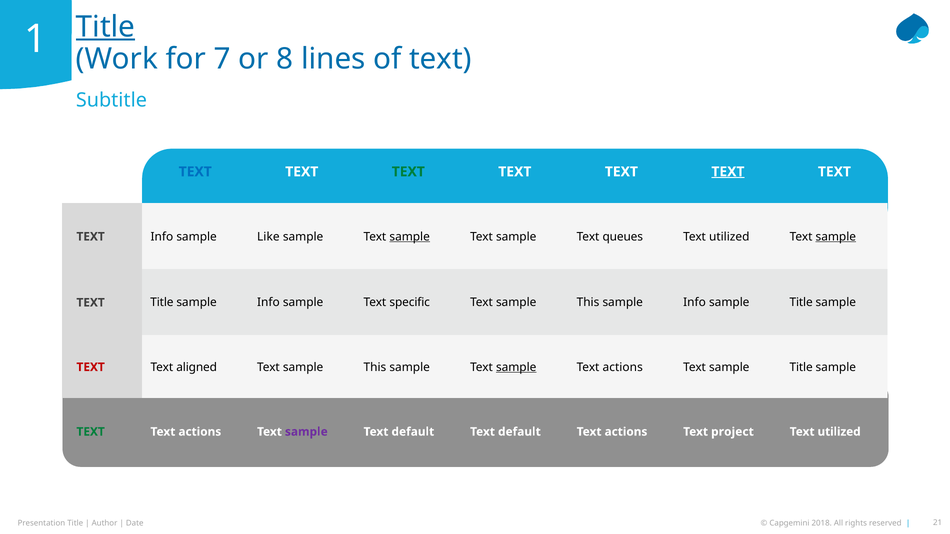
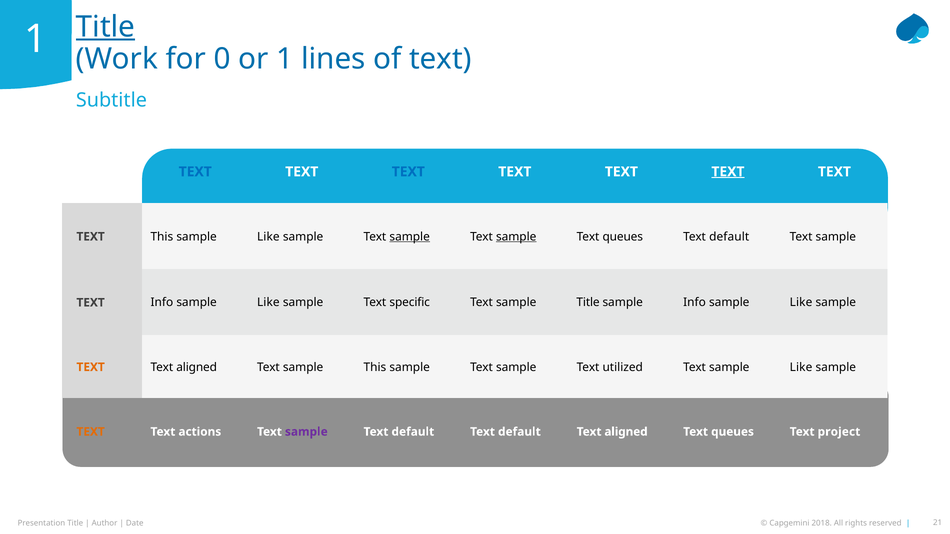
7: 7 -> 0
or 8: 8 -> 1
TEXT at (408, 172) colour: green -> blue
TEXT Info: Info -> This
sample at (516, 237) underline: none -> present
utilized at (729, 237): utilized -> default
sample at (836, 237) underline: present -> none
TEXT Title: Title -> Info
Info at (268, 303): Info -> Like
This at (588, 303): This -> Title
Title at (801, 303): Title -> Like
TEXT at (91, 367) colour: red -> orange
sample at (516, 367) underline: present -> none
actions at (623, 367): actions -> utilized
Text sample Title: Title -> Like
TEXT at (91, 432) colour: green -> orange
actions at (626, 432): actions -> aligned
project at (732, 432): project -> queues
utilized at (839, 432): utilized -> project
